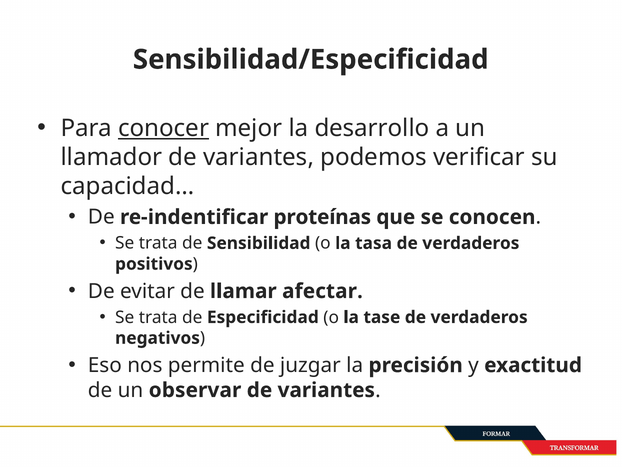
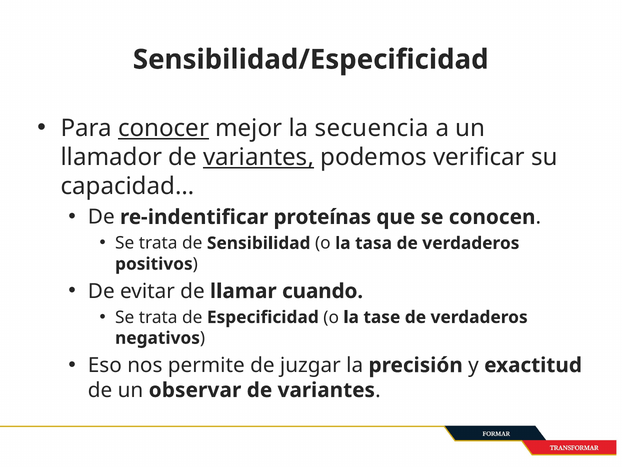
desarrollo: desarrollo -> secuencia
variantes at (259, 157) underline: none -> present
afectar: afectar -> cuando
